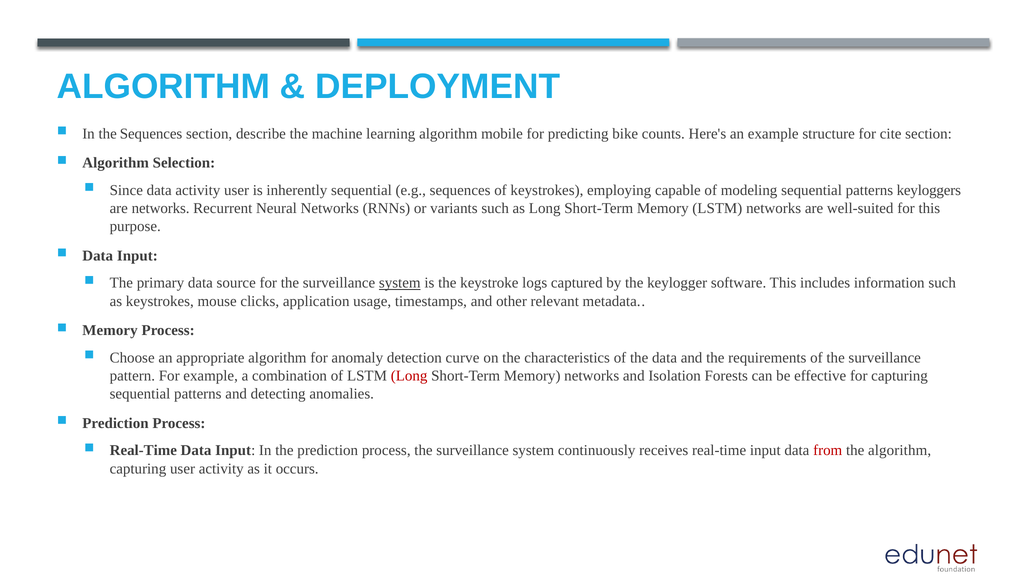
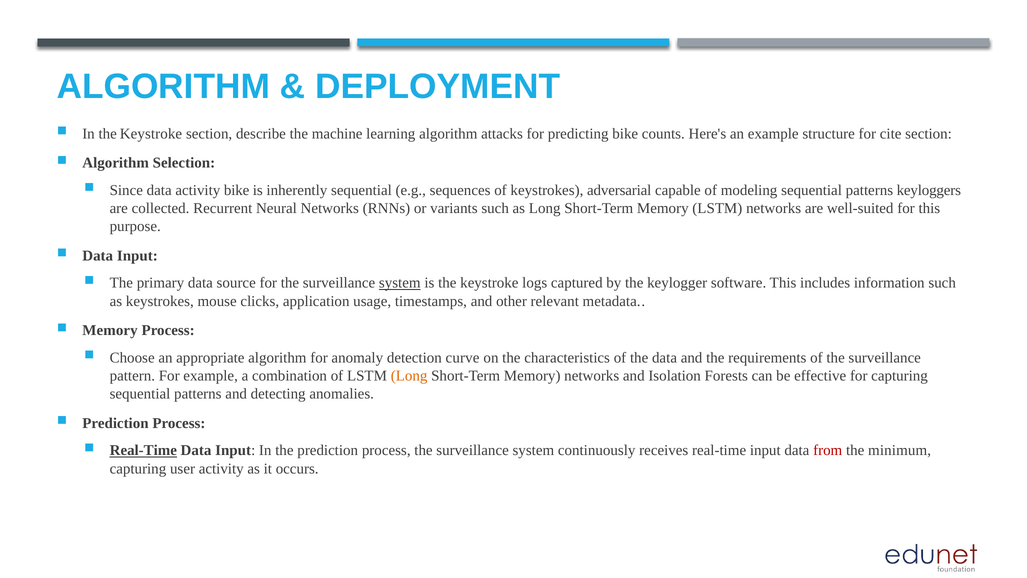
In the Sequences: Sequences -> Keystroke
mobile: mobile -> attacks
activity user: user -> bike
employing: employing -> adversarial
are networks: networks -> collected
Long at (409, 376) colour: red -> orange
Real-Time at (143, 450) underline: none -> present
the algorithm: algorithm -> minimum
